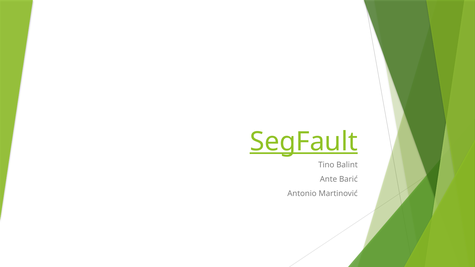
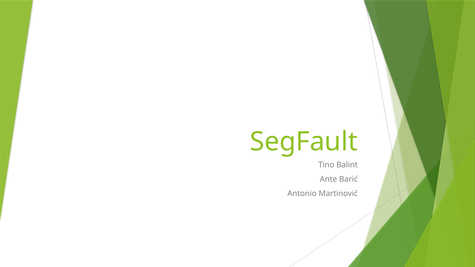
SegFault underline: present -> none
